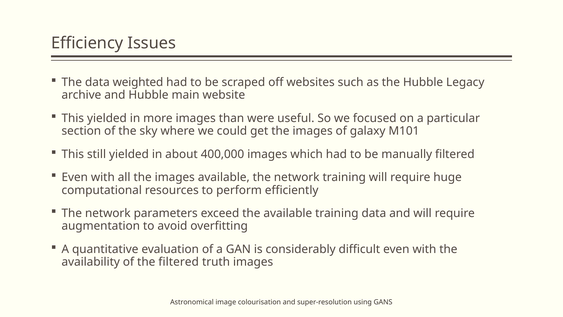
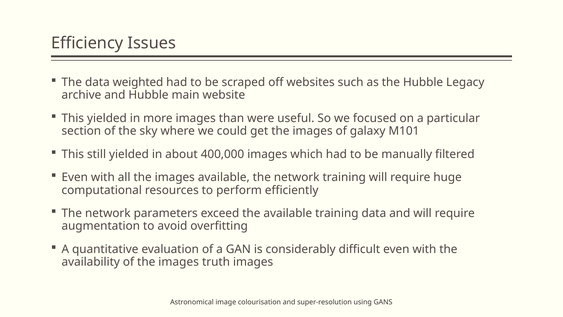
of the filtered: filtered -> images
